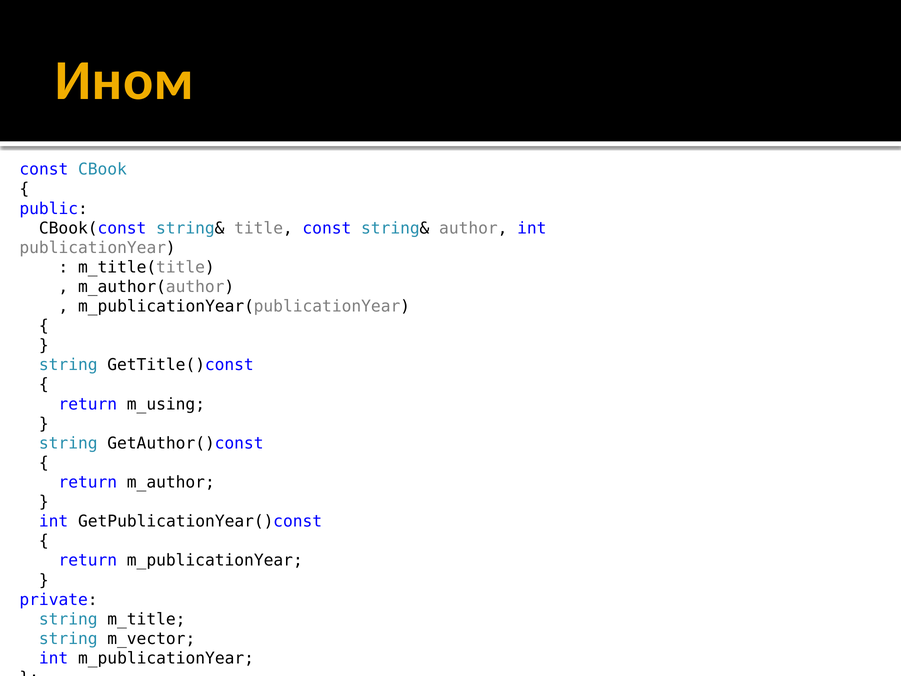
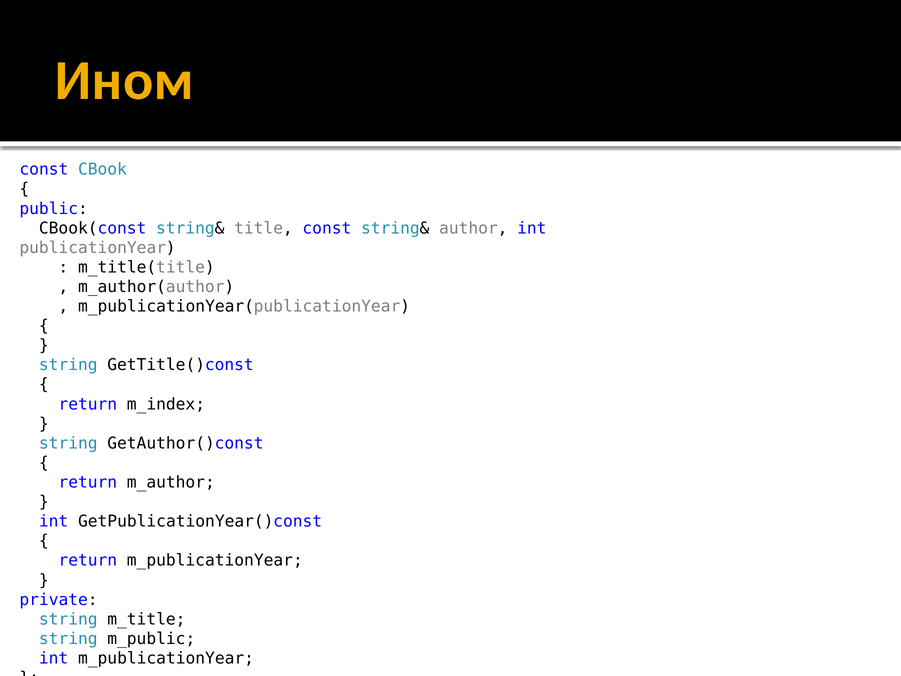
m_using: m_using -> m_index
m_vector: m_vector -> m_public
